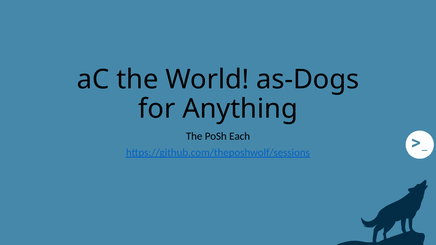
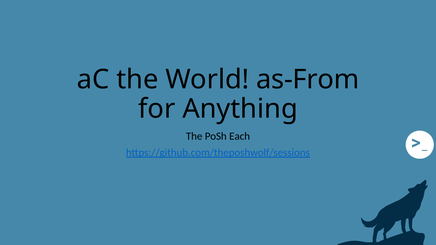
as-Dogs: as-Dogs -> as-From
